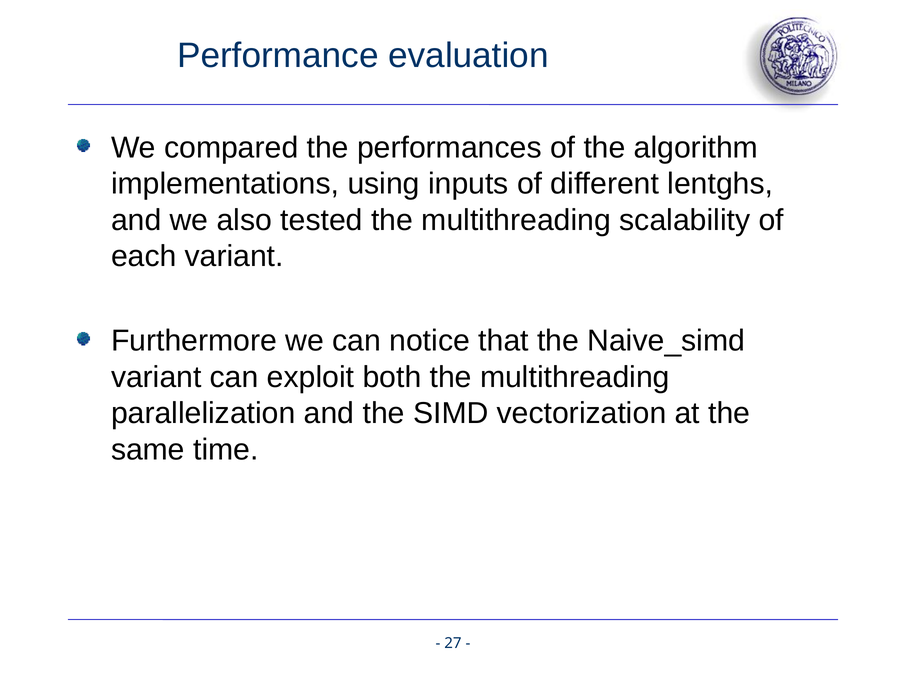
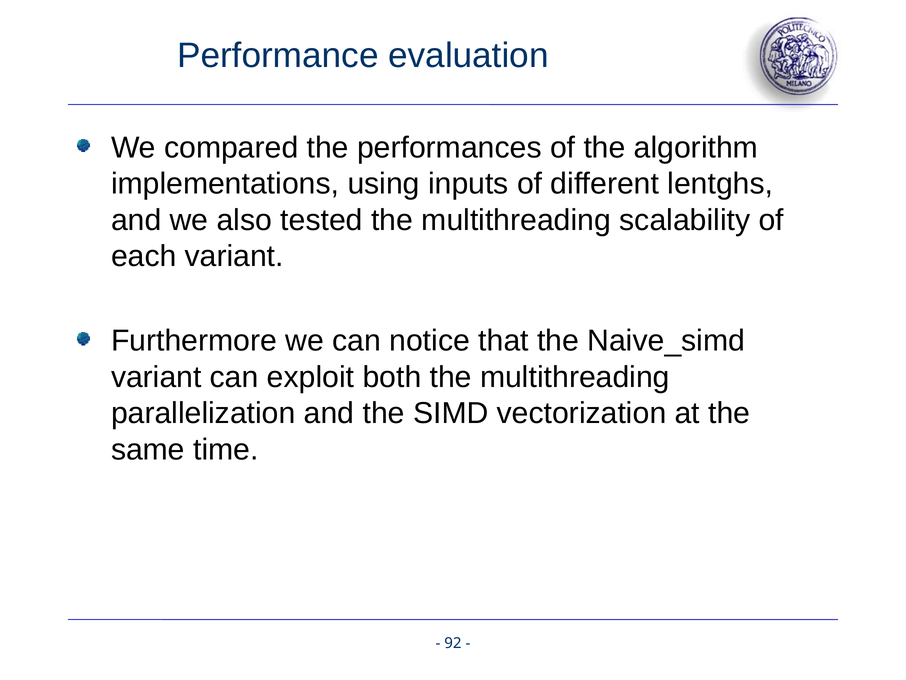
27: 27 -> 92
